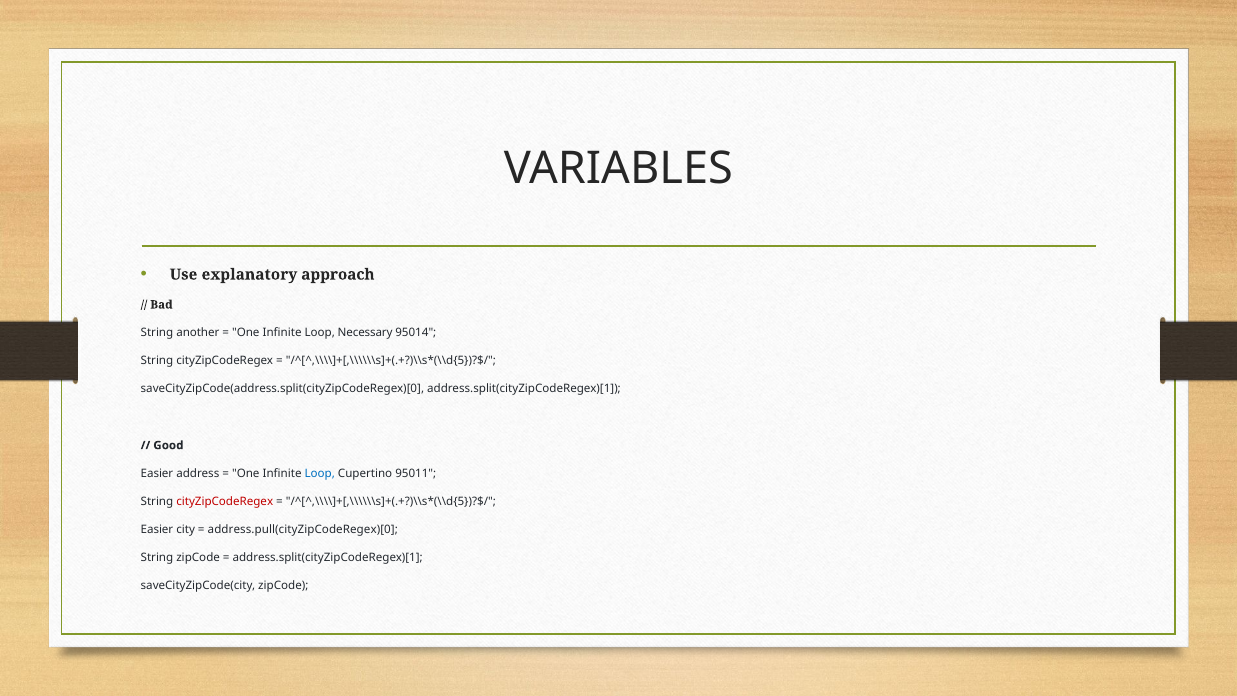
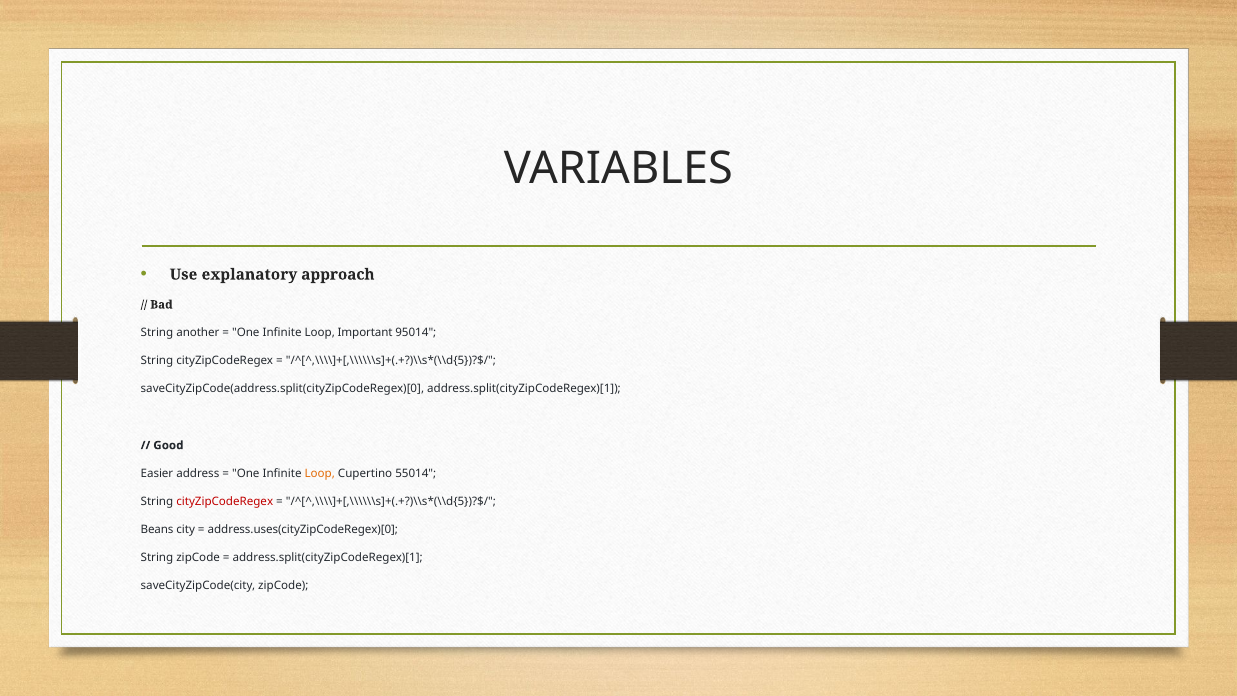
Necessary: Necessary -> Important
Loop at (320, 473) colour: blue -> orange
95011: 95011 -> 55014
Easier at (157, 530): Easier -> Beans
address.pull(cityZipCodeRegex)[0: address.pull(cityZipCodeRegex)[0 -> address.uses(cityZipCodeRegex)[0
